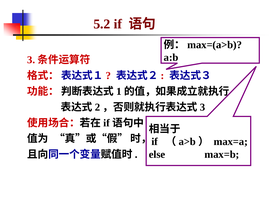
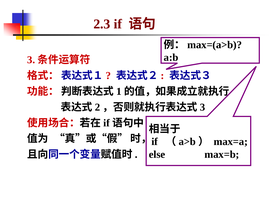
5.2: 5.2 -> 2.3
